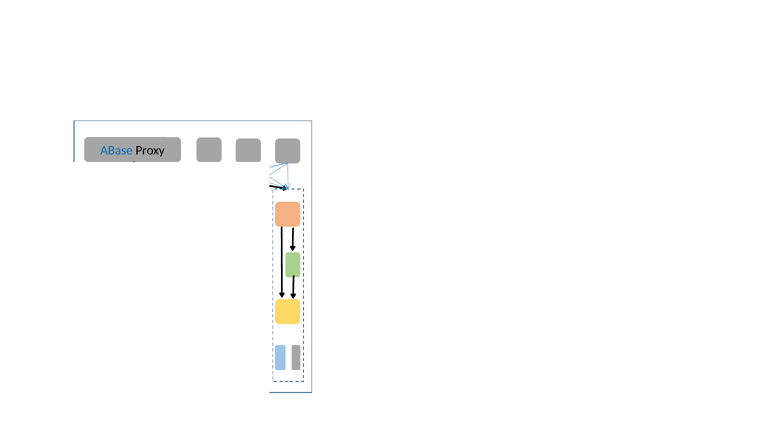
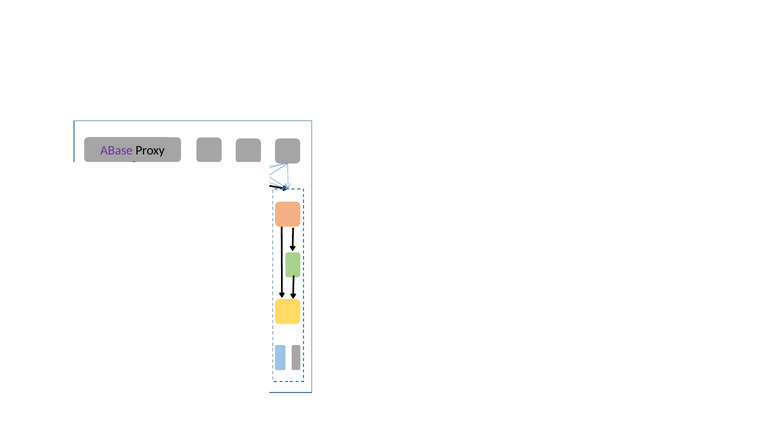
ABase at (117, 151) colour: blue -> purple
